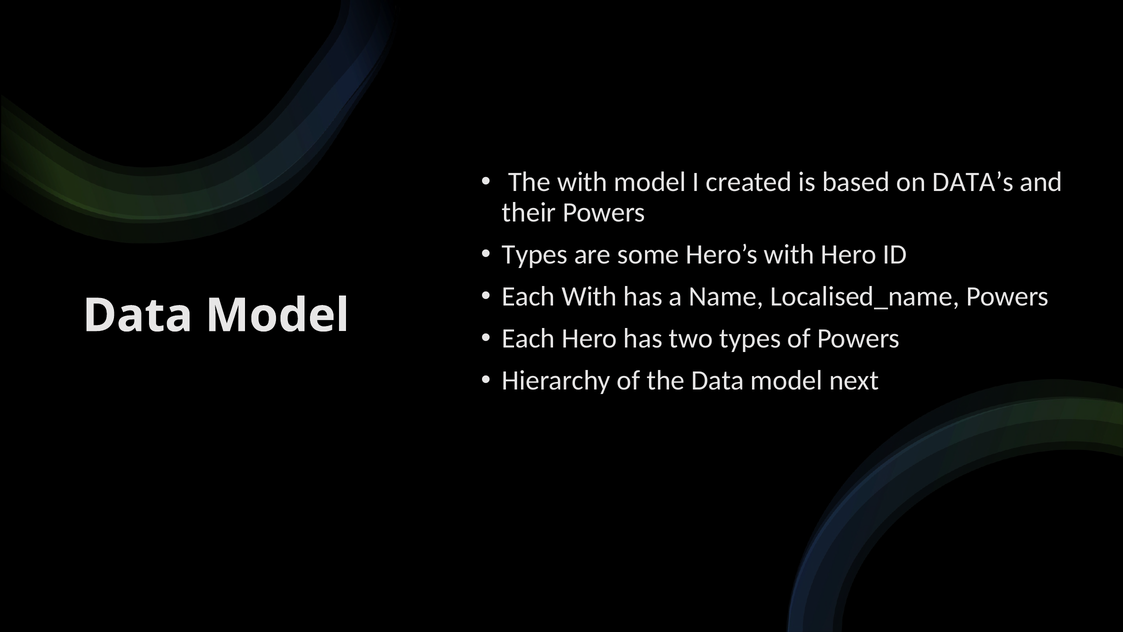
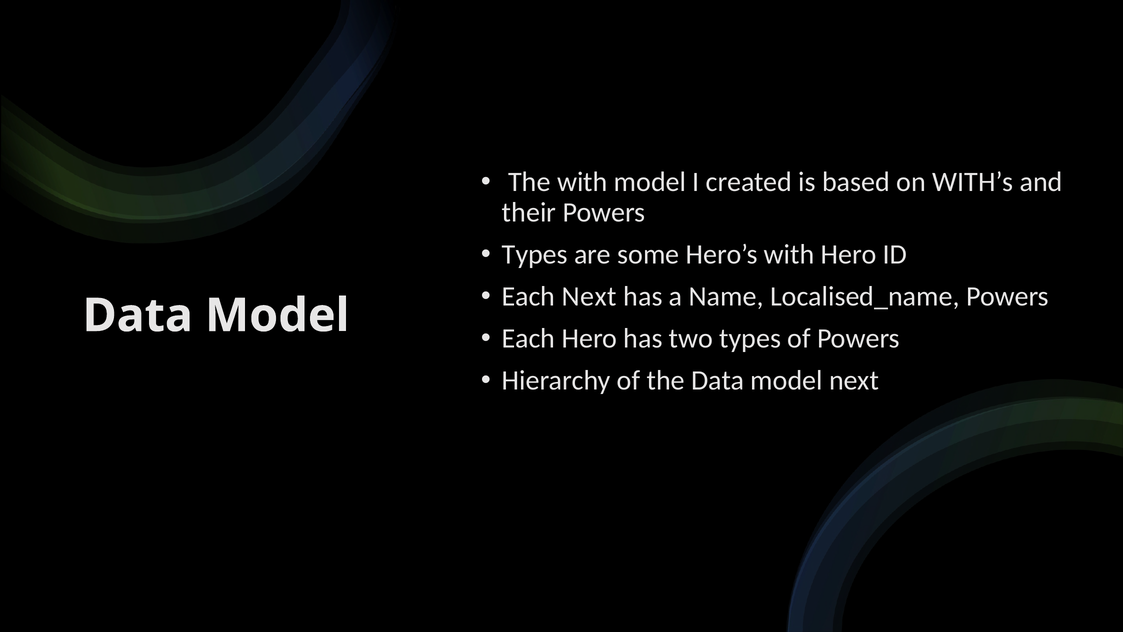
DATA’s: DATA’s -> WITH’s
Each With: With -> Next
